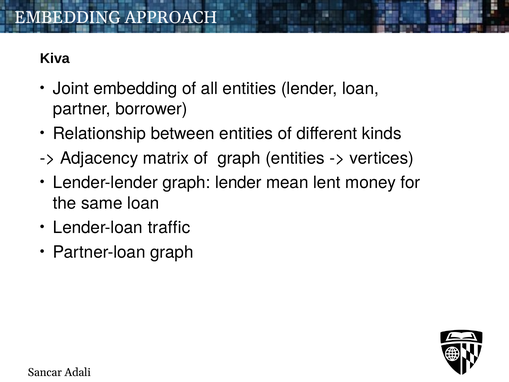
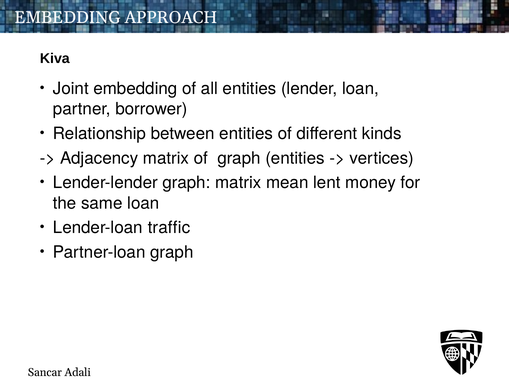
graph lender: lender -> matrix
